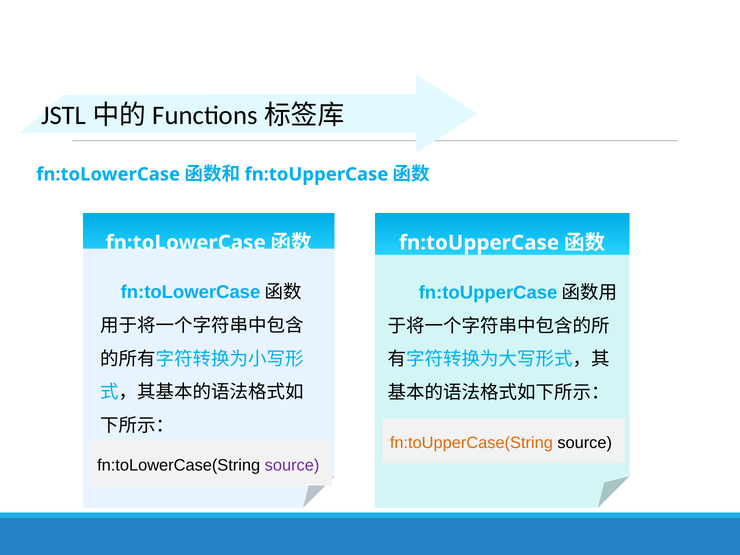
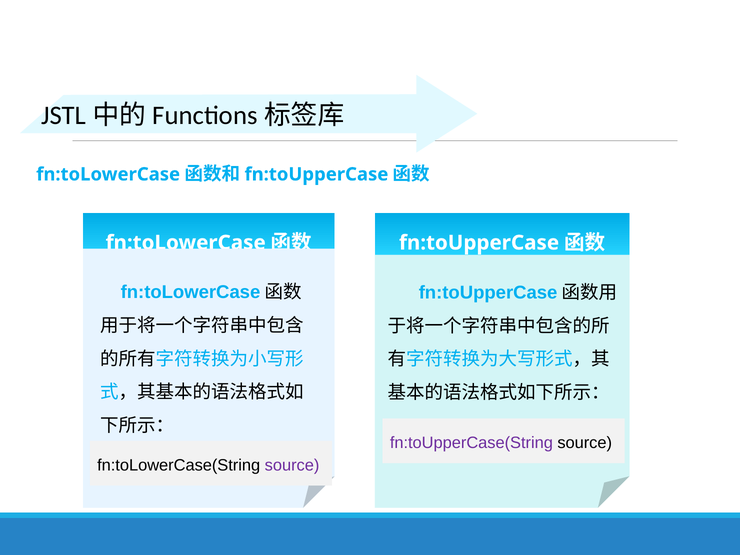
fn:toUpperCase(String colour: orange -> purple
